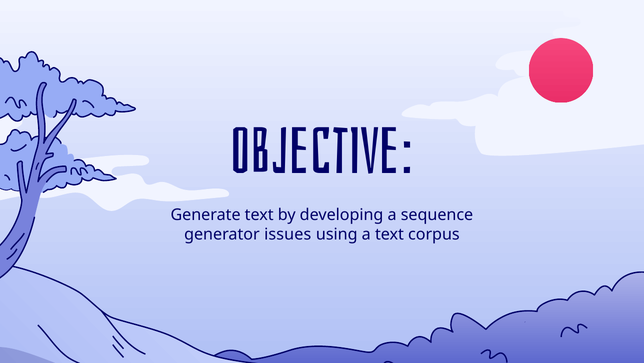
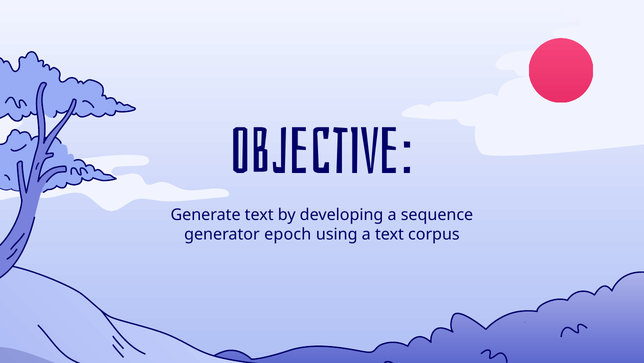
issues: issues -> epoch
